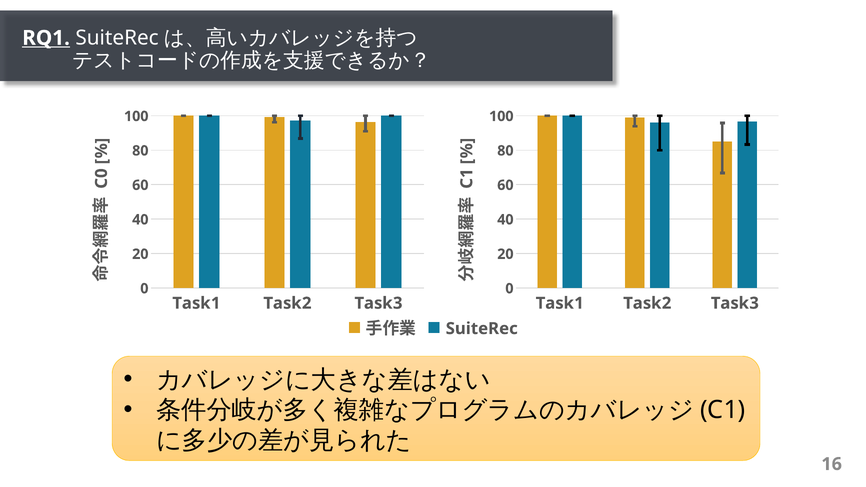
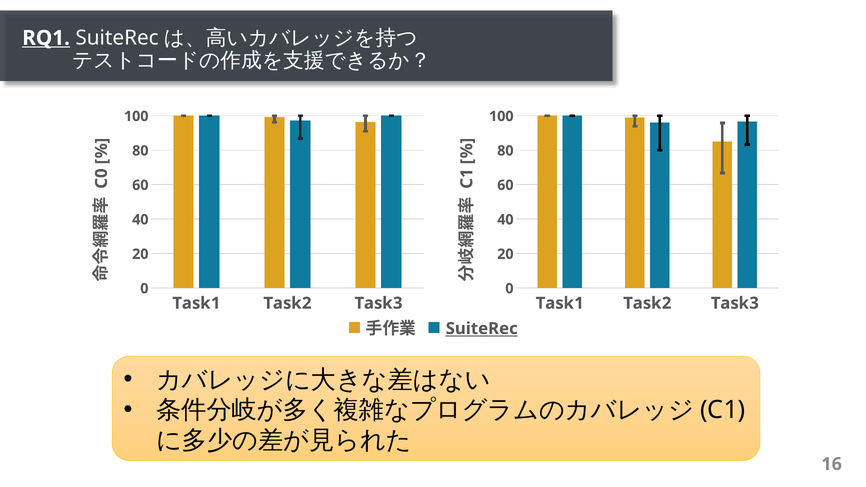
SuiteRec at (482, 329) underline: none -> present
